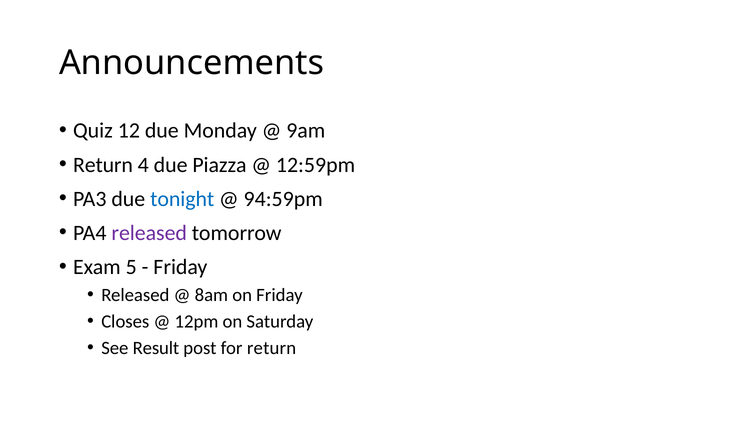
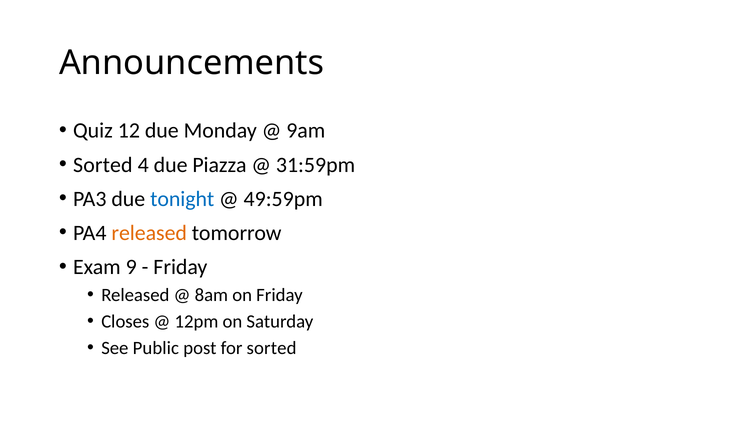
Return at (103, 165): Return -> Sorted
12:59pm: 12:59pm -> 31:59pm
94:59pm: 94:59pm -> 49:59pm
released at (149, 233) colour: purple -> orange
5: 5 -> 9
Result: Result -> Public
for return: return -> sorted
